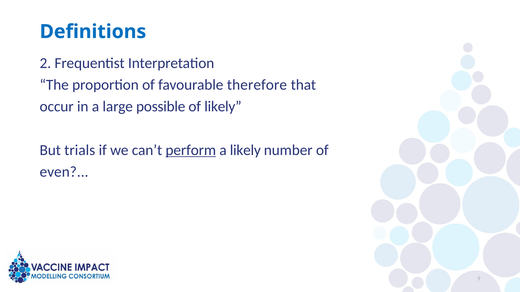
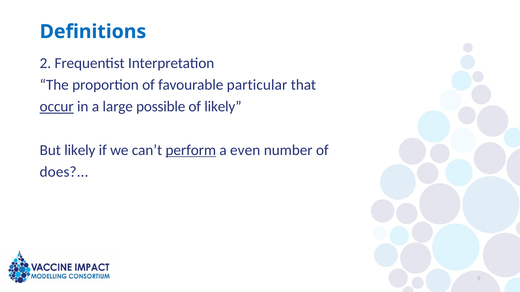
therefore: therefore -> particular
occur underline: none -> present
But trials: trials -> likely
a likely: likely -> even
even: even -> does
